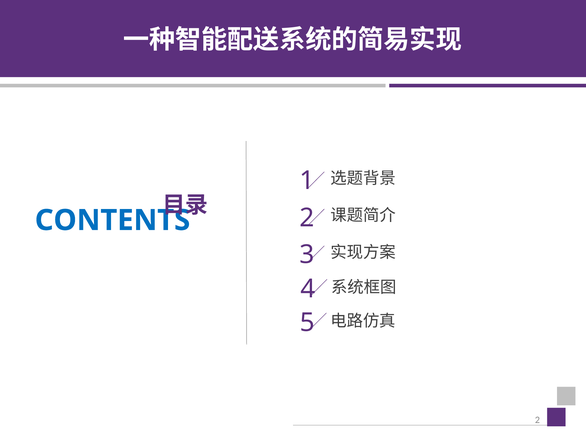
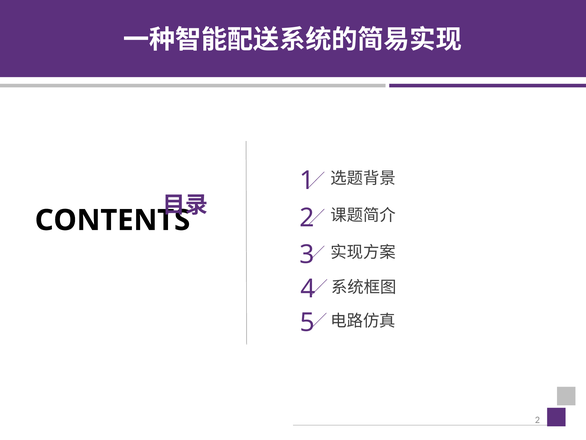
CONTENTS colour: blue -> black
